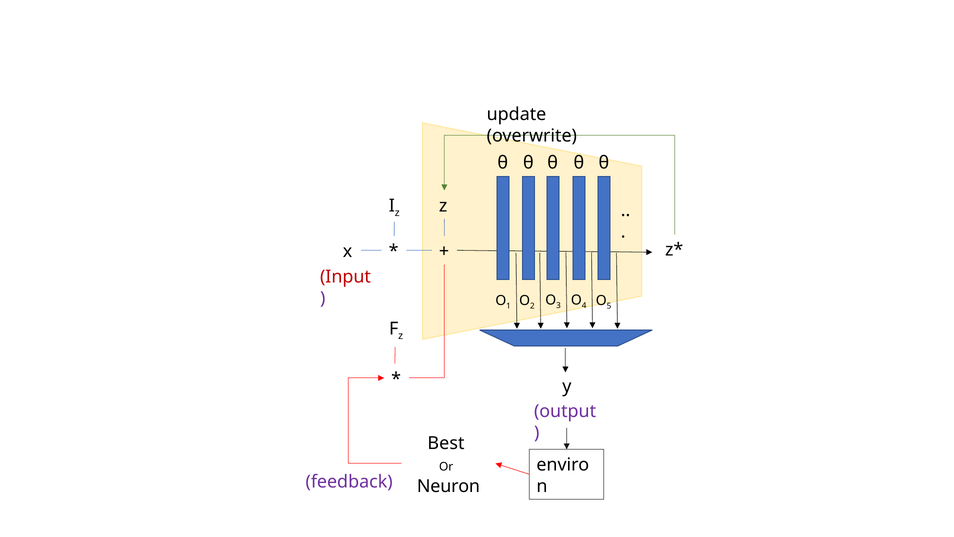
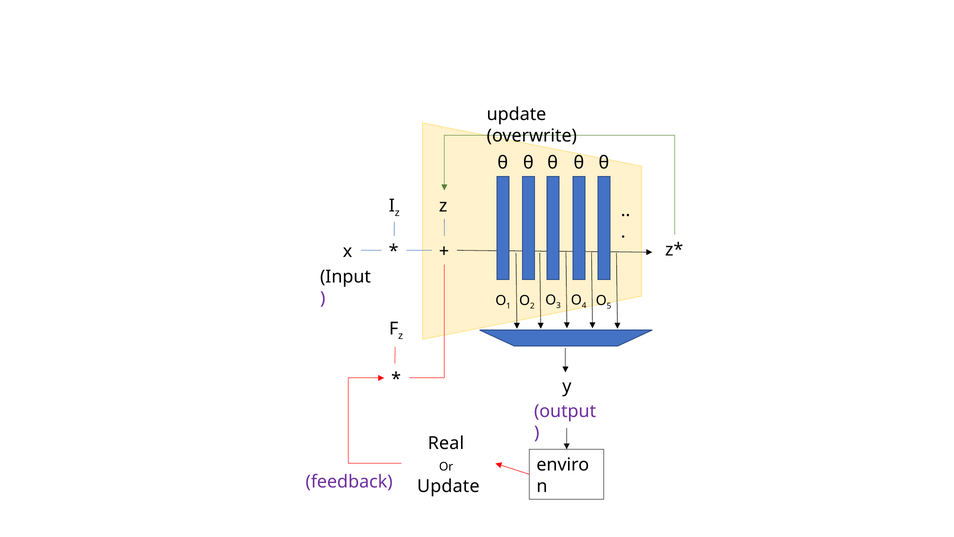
Input colour: red -> black
Best: Best -> Real
Neuron at (448, 486): Neuron -> Update
